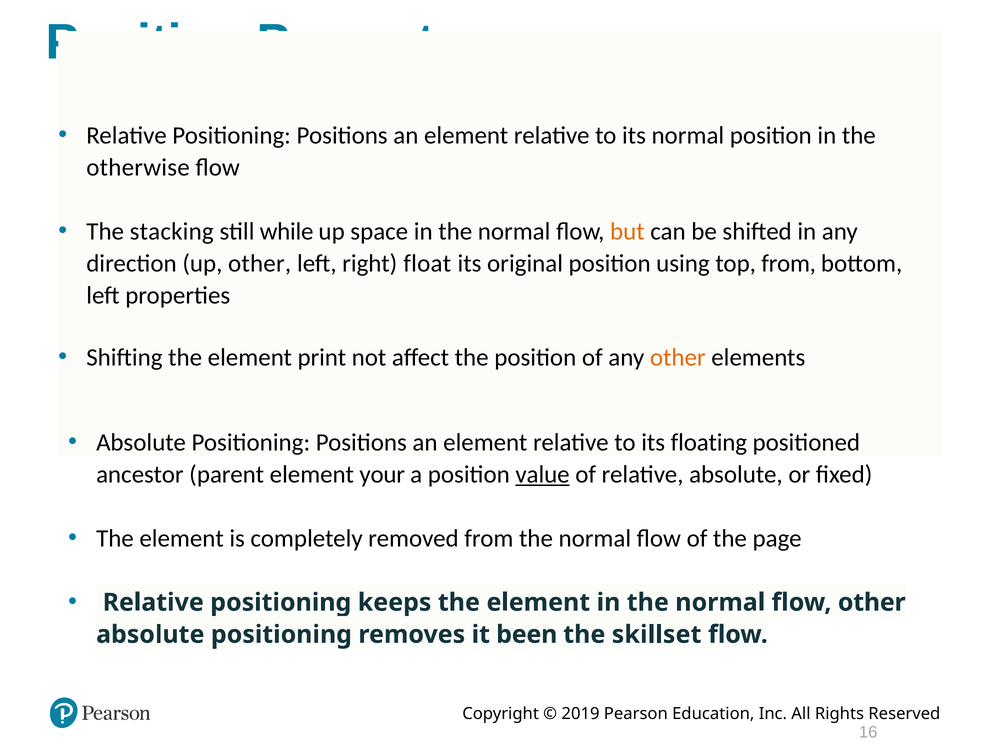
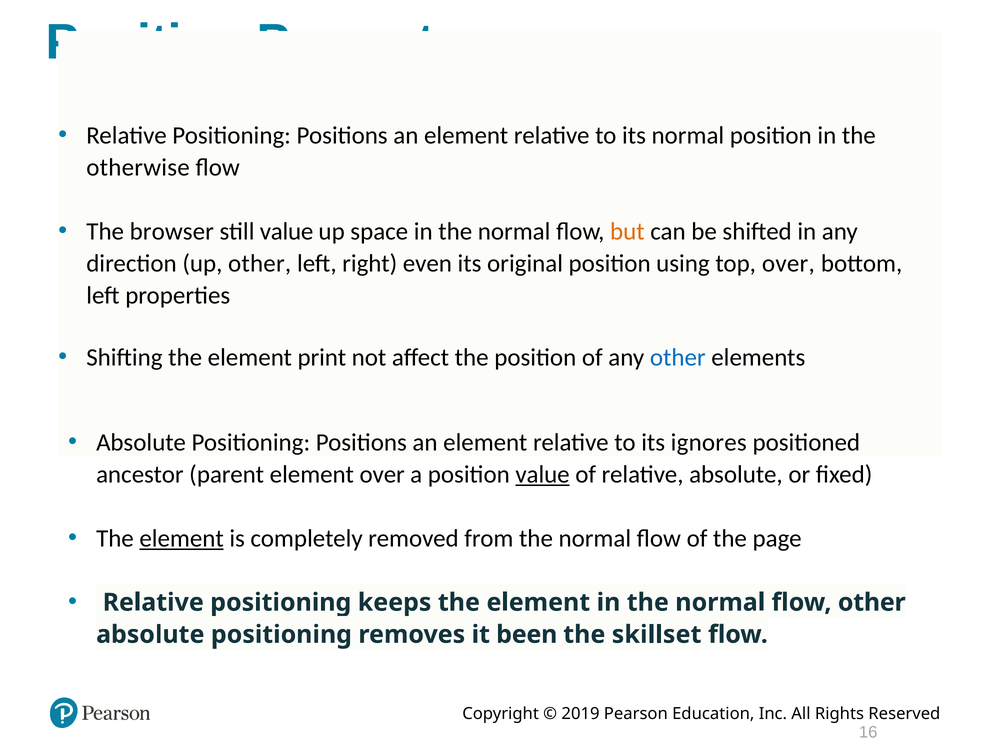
stacking: stacking -> browser
still while: while -> value
float: float -> even
top from: from -> over
other at (678, 357) colour: orange -> blue
floating: floating -> ignores
element your: your -> over
element at (182, 538) underline: none -> present
